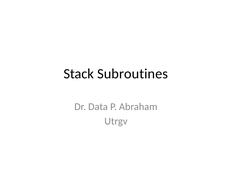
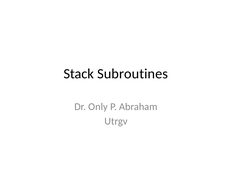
Data: Data -> Only
